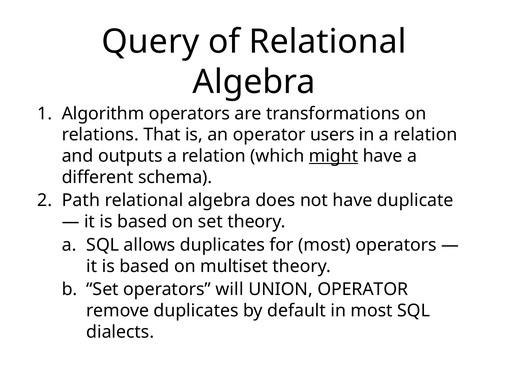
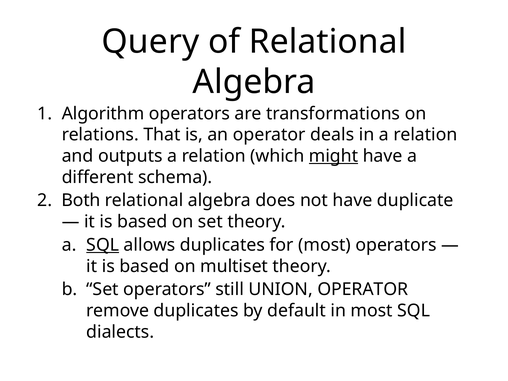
users: users -> deals
Path: Path -> Both
SQL at (103, 245) underline: none -> present
will: will -> still
